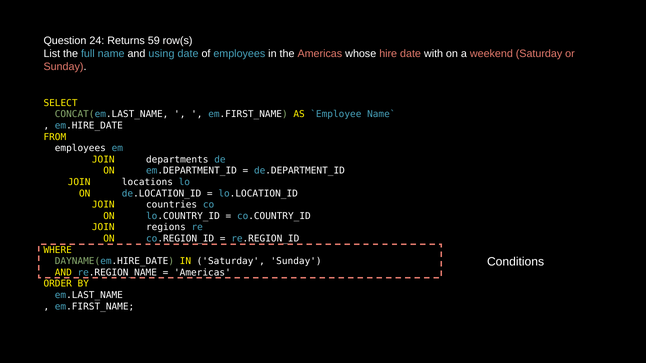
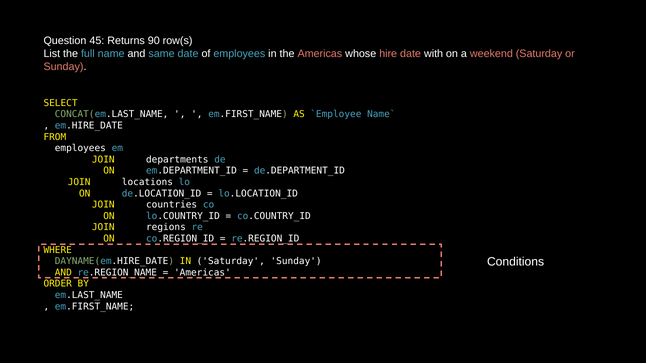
24: 24 -> 45
59: 59 -> 90
using: using -> same
